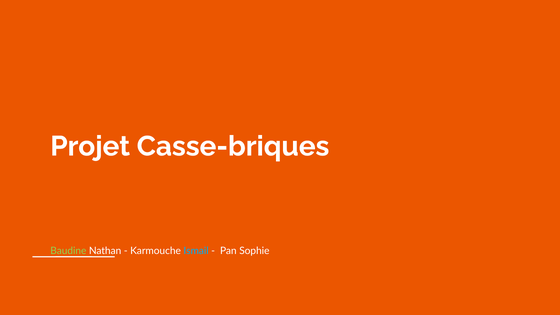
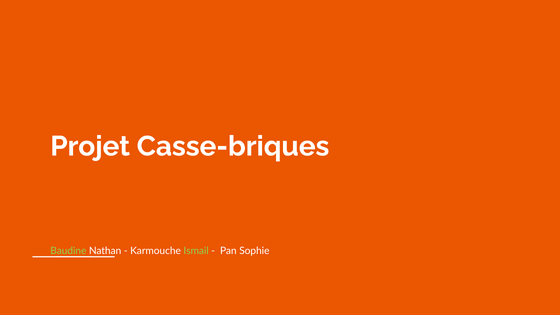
Ismail colour: light blue -> light green
